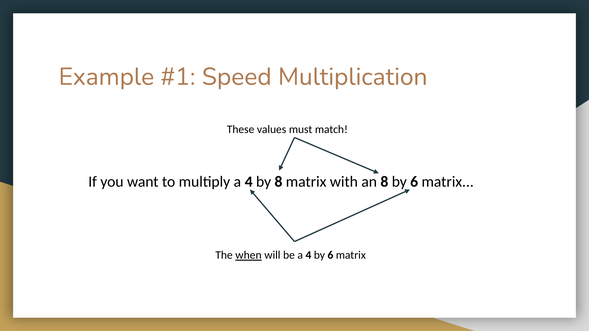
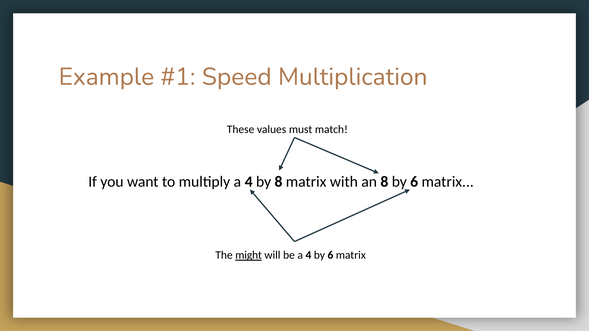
when: when -> might
